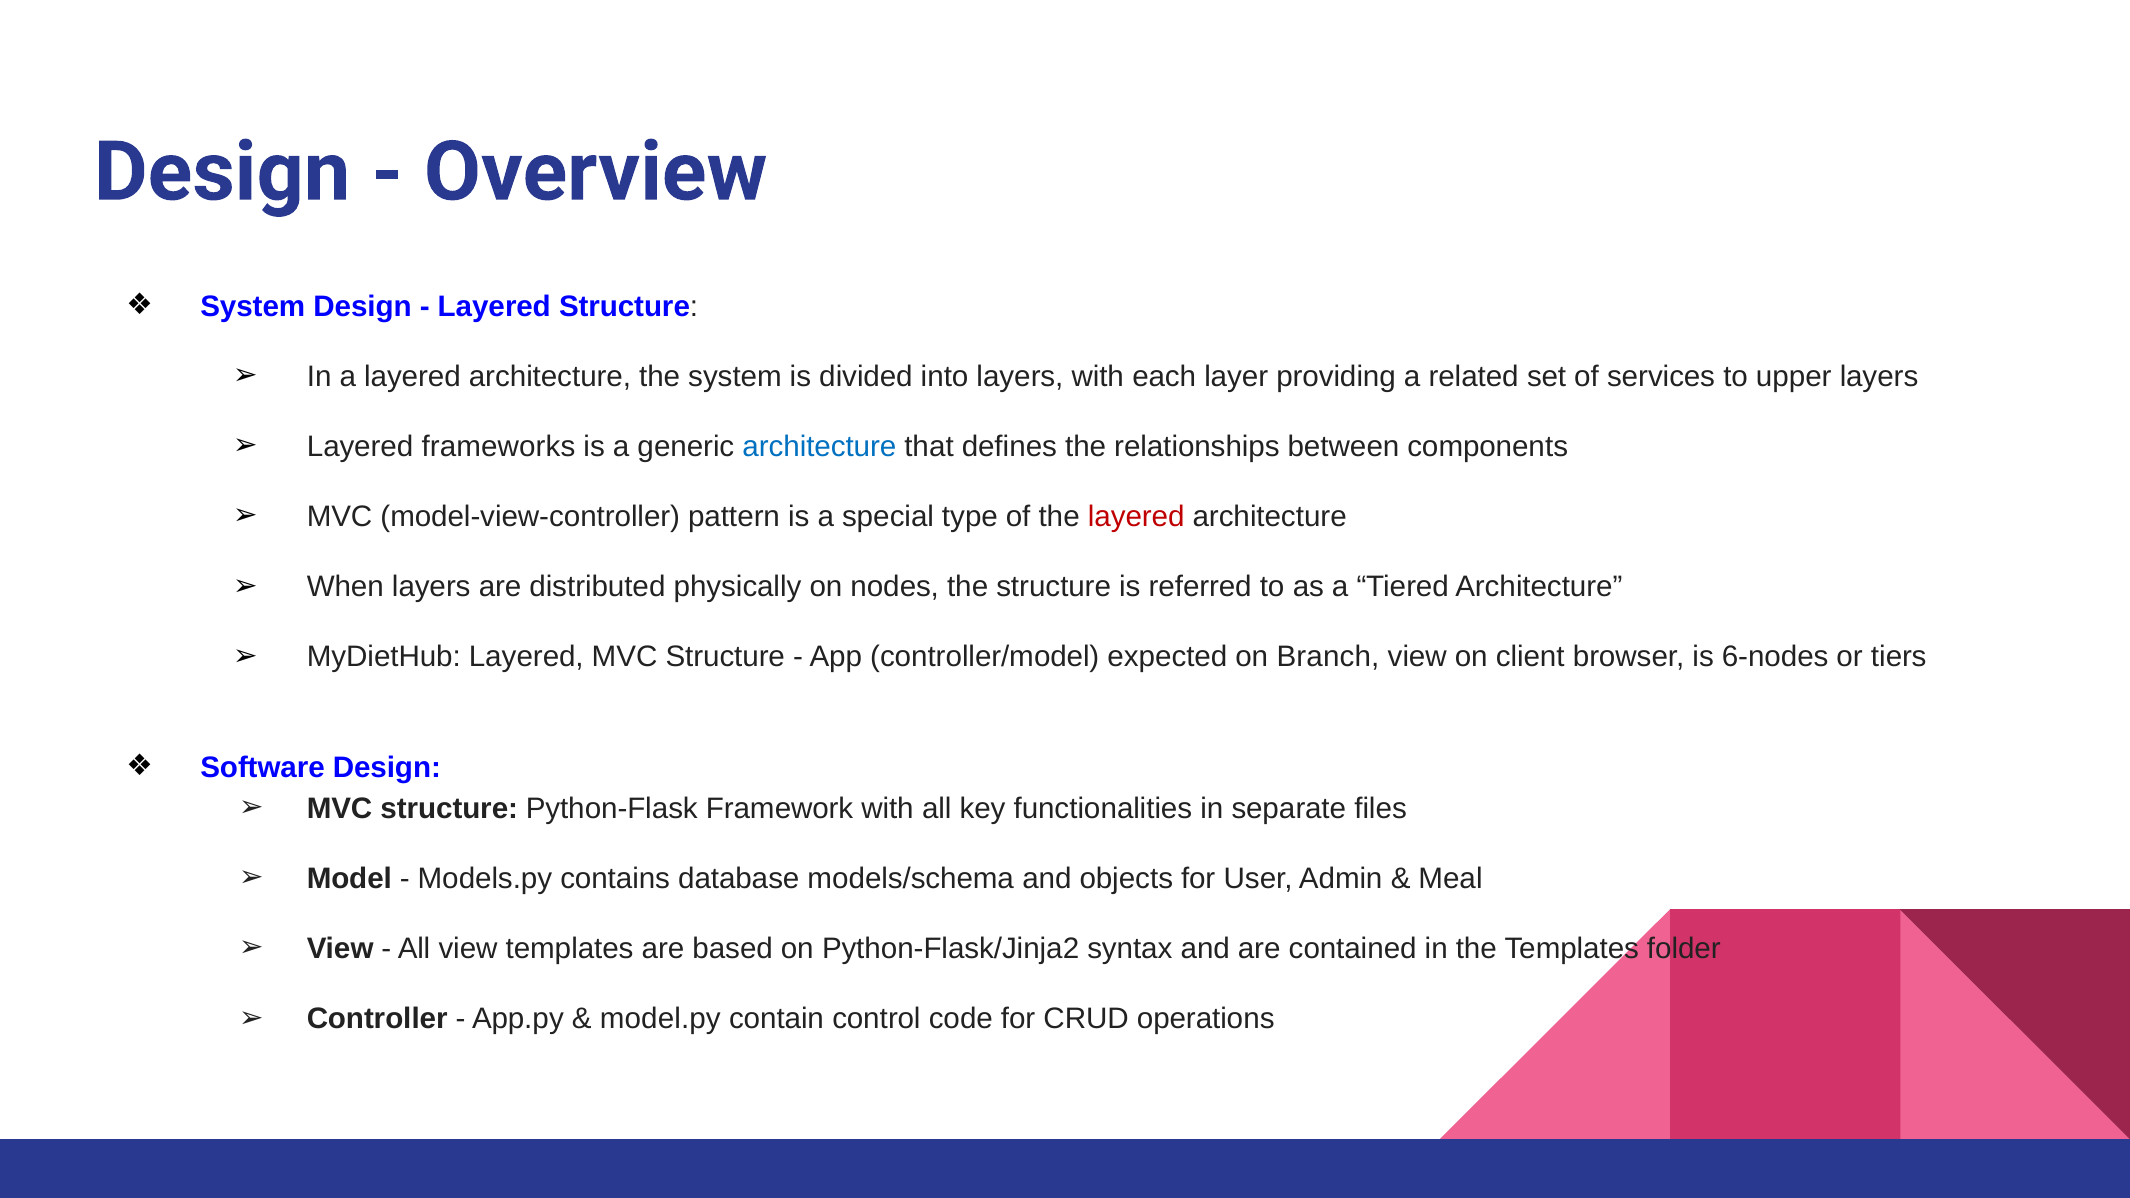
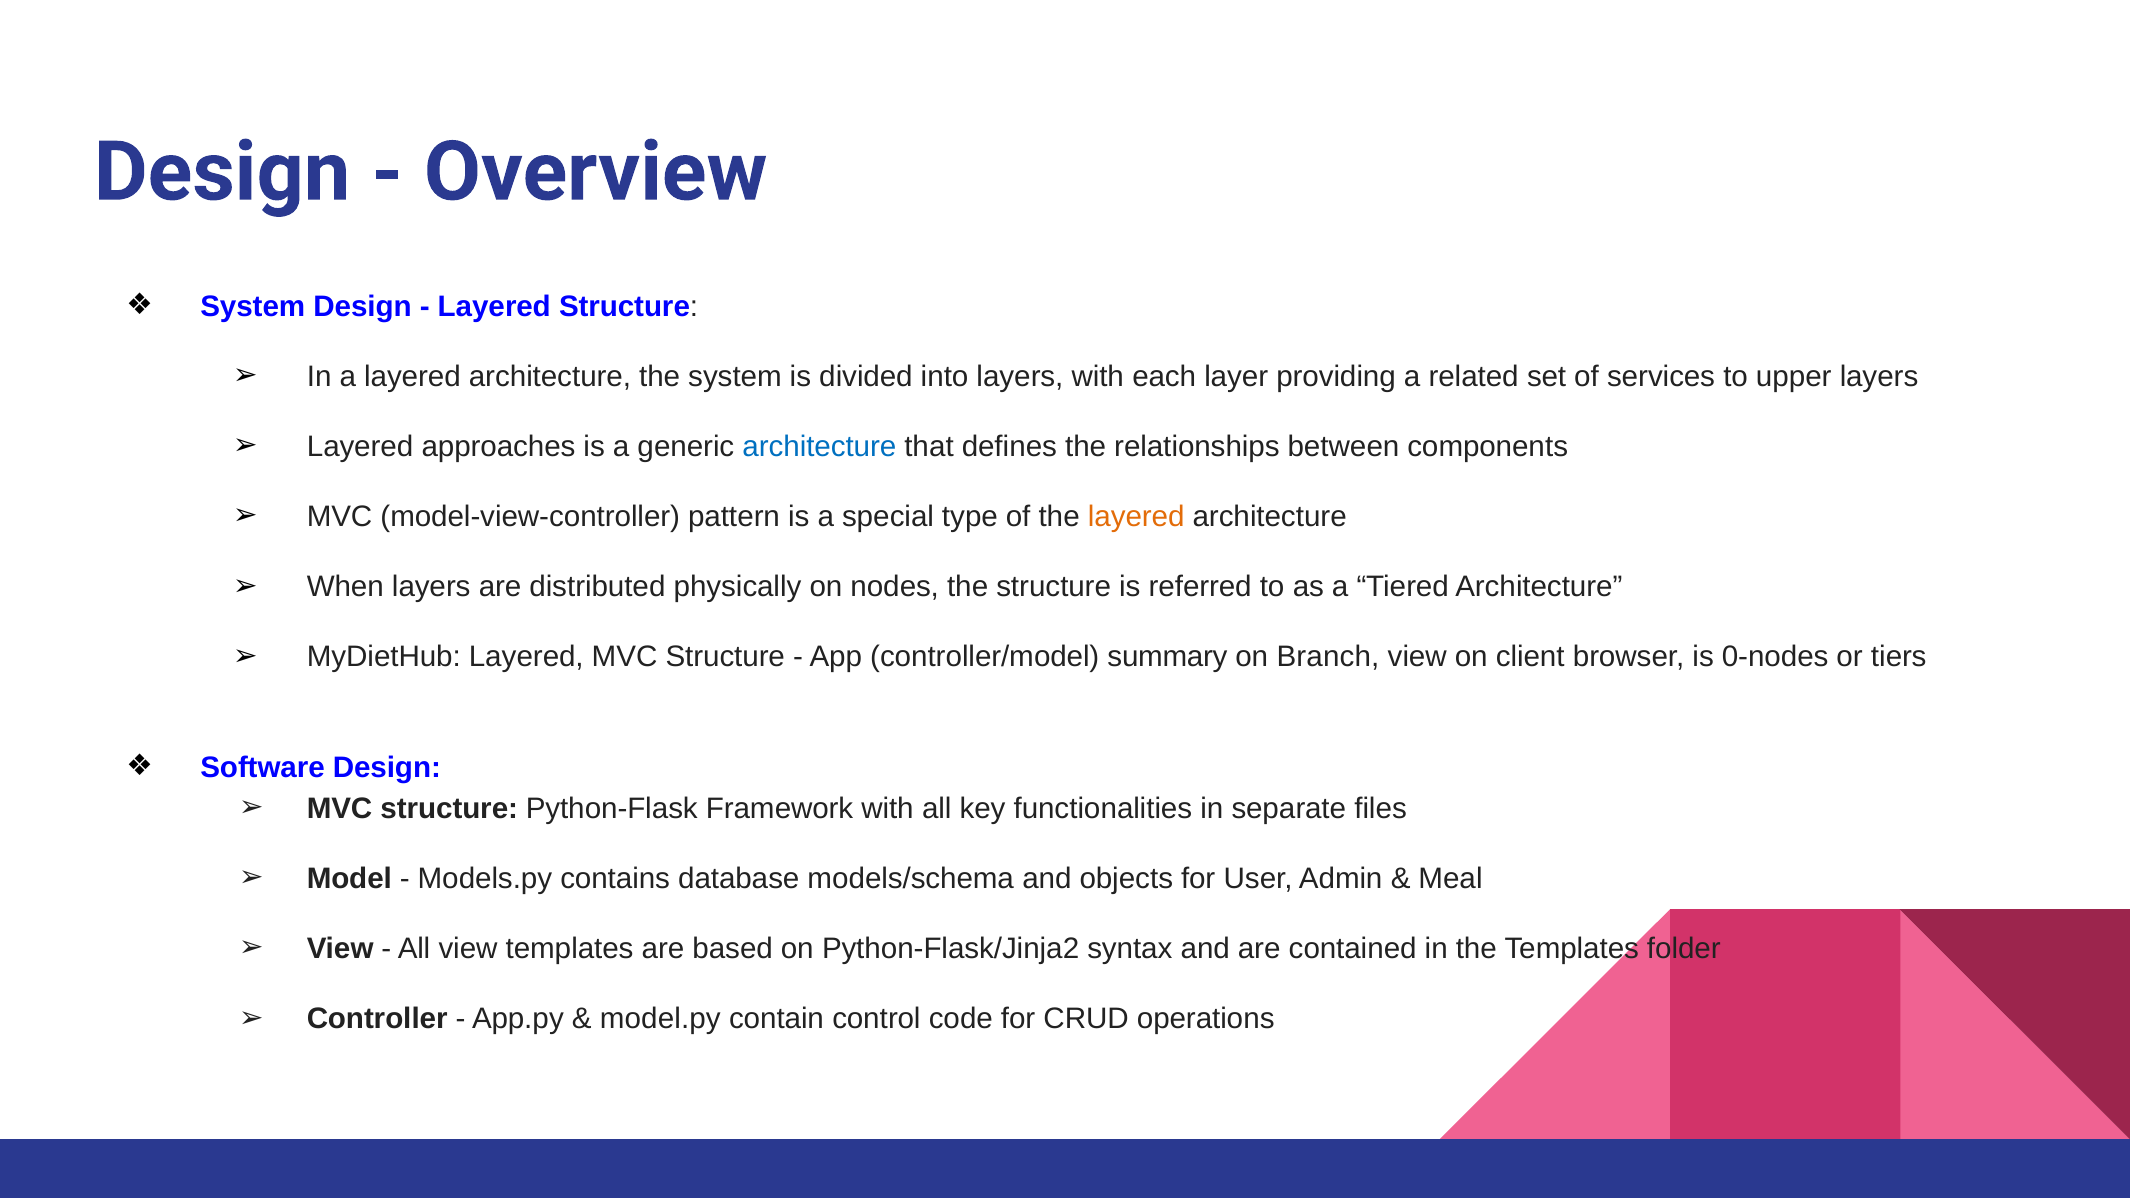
frameworks: frameworks -> approaches
layered at (1136, 517) colour: red -> orange
expected: expected -> summary
6-nodes: 6-nodes -> 0-nodes
